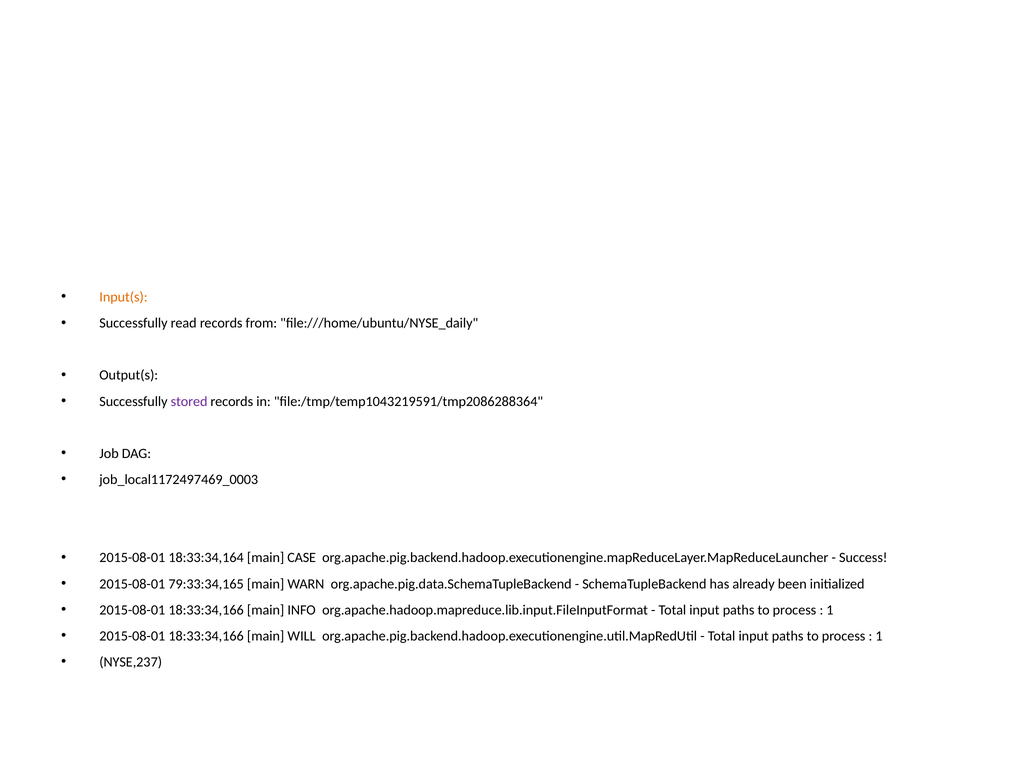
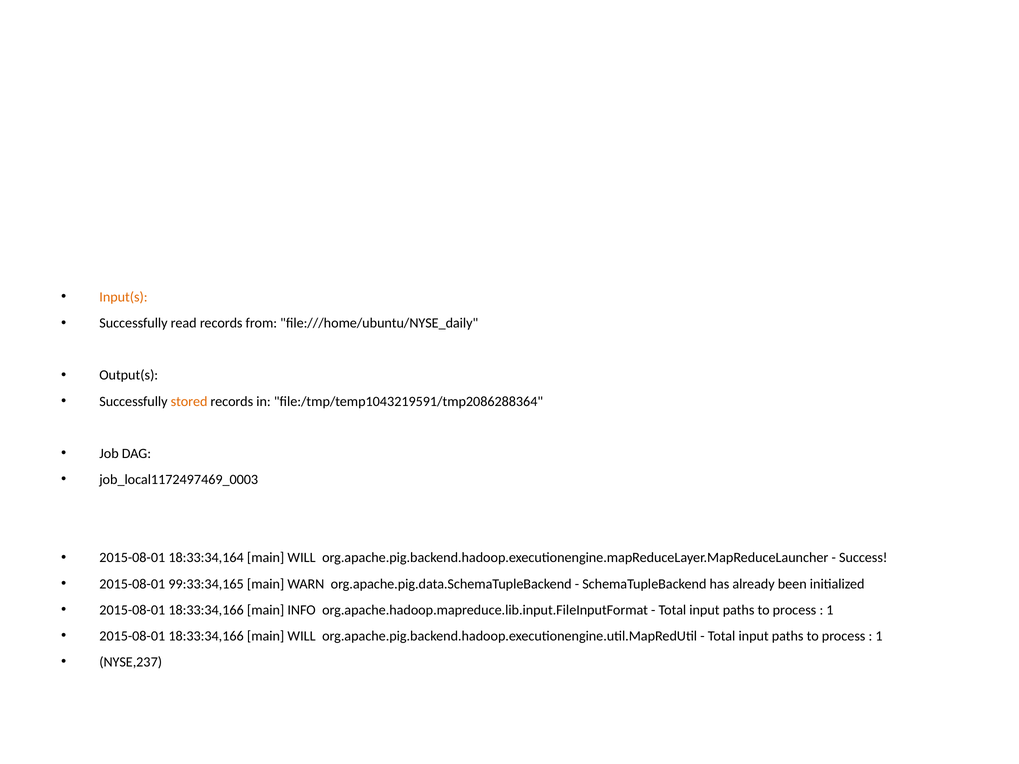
stored colour: purple -> orange
18:33:34,164 main CASE: CASE -> WILL
79:33:34,165: 79:33:34,165 -> 99:33:34,165
